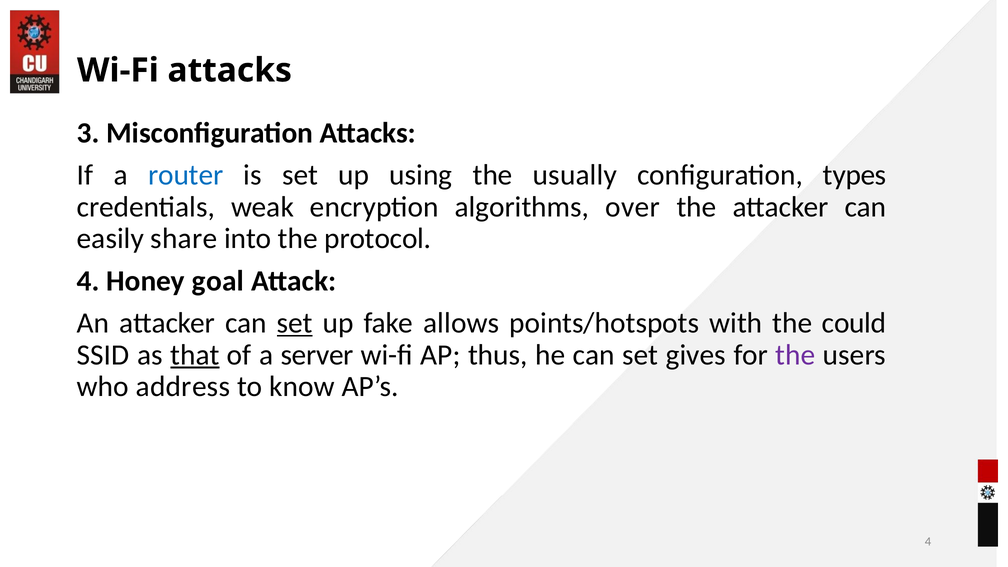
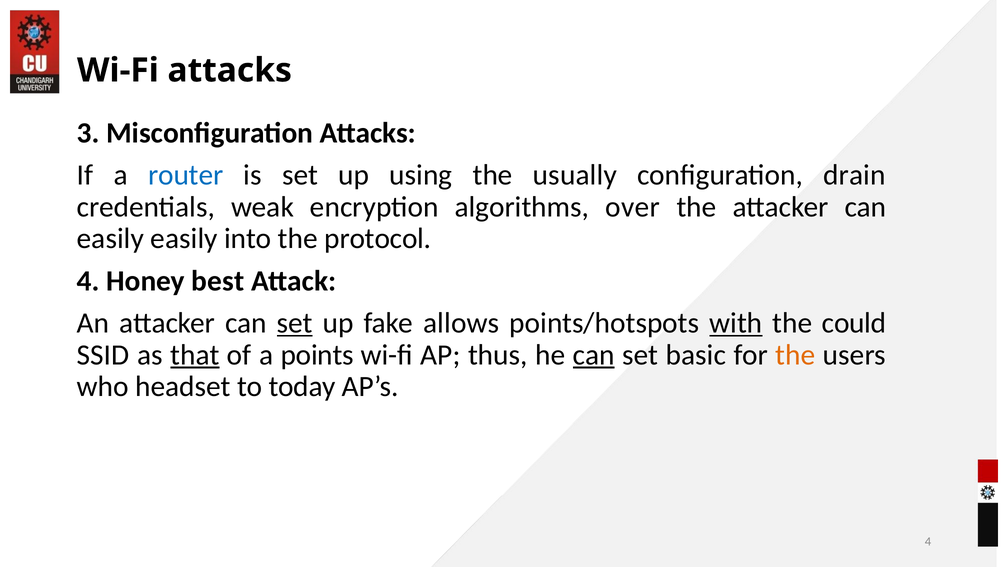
types: types -> drain
easily share: share -> easily
goal: goal -> best
with underline: none -> present
server: server -> points
can at (594, 355) underline: none -> present
gives: gives -> basic
the at (795, 355) colour: purple -> orange
address: address -> headset
know: know -> today
